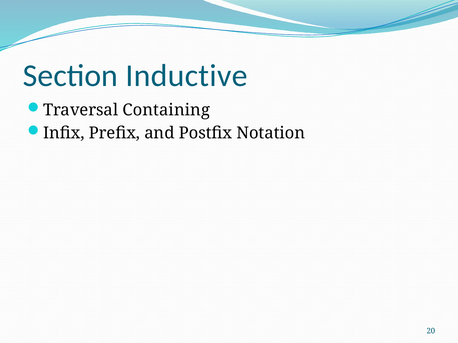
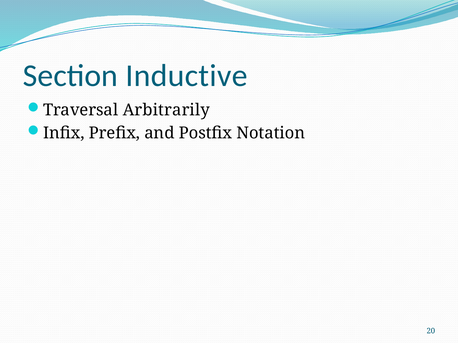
Containing: Containing -> Arbitrarily
